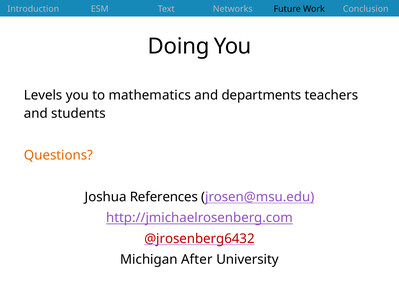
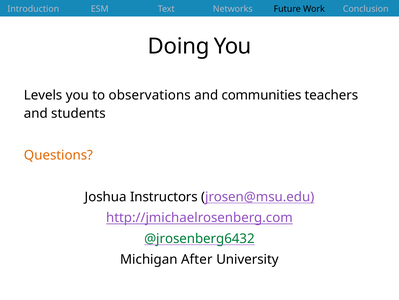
mathematics: mathematics -> observations
departments: departments -> communities
References: References -> Instructors
@jrosenberg6432 colour: red -> green
